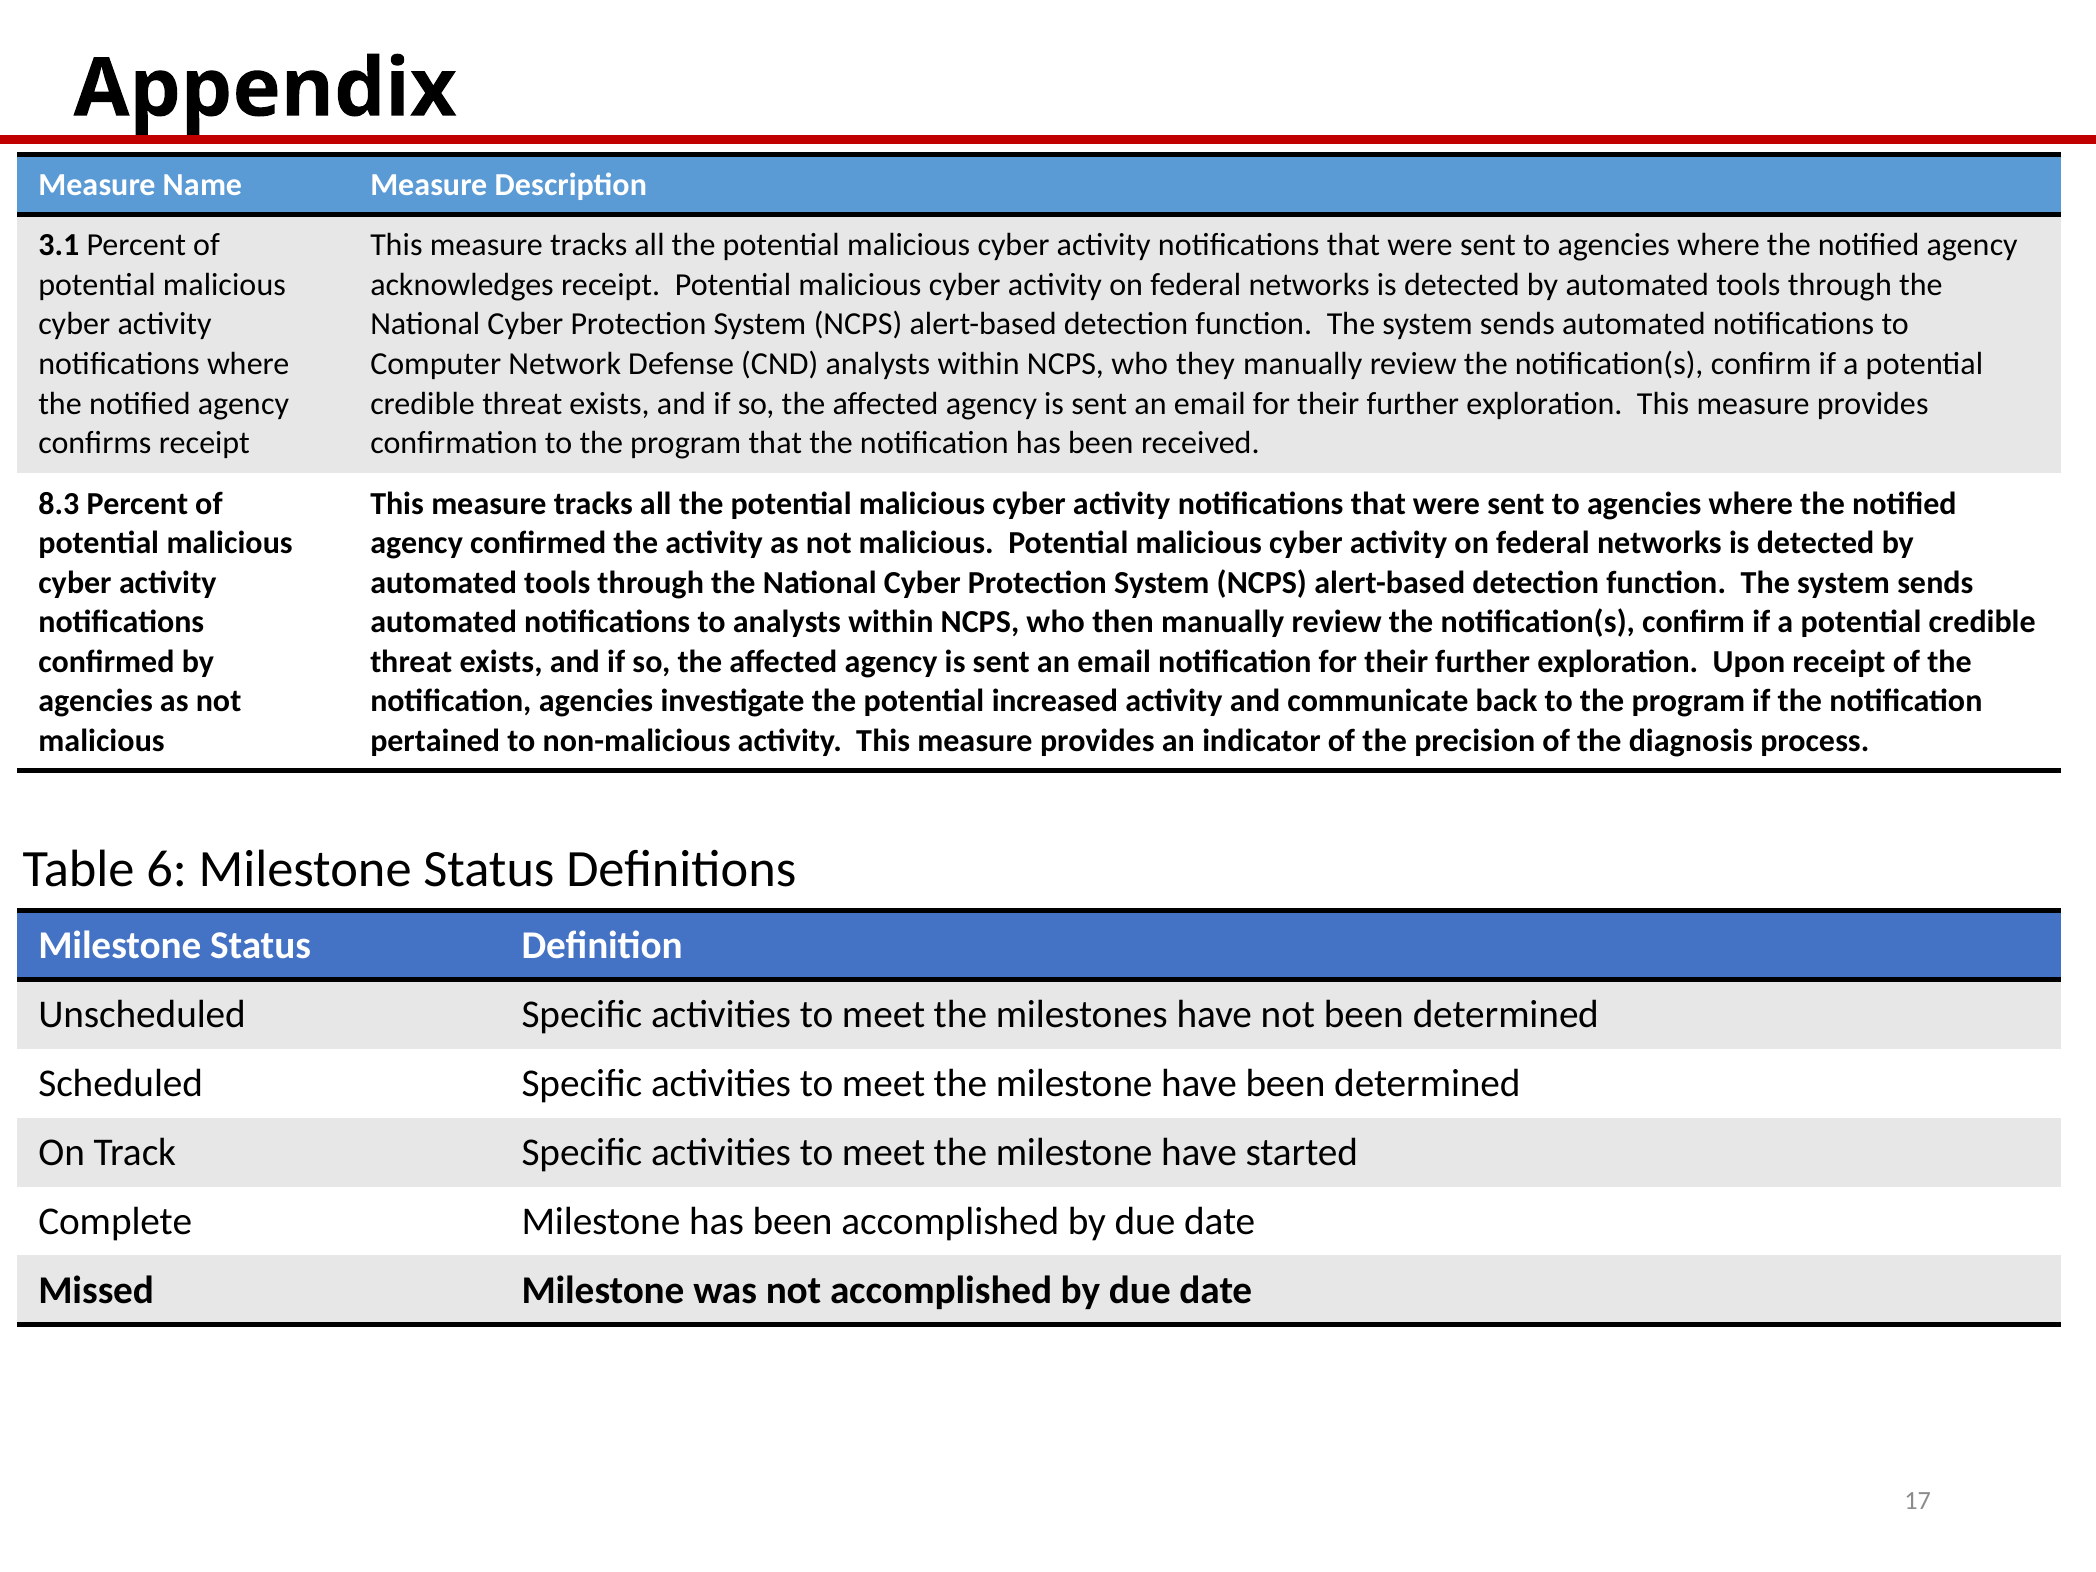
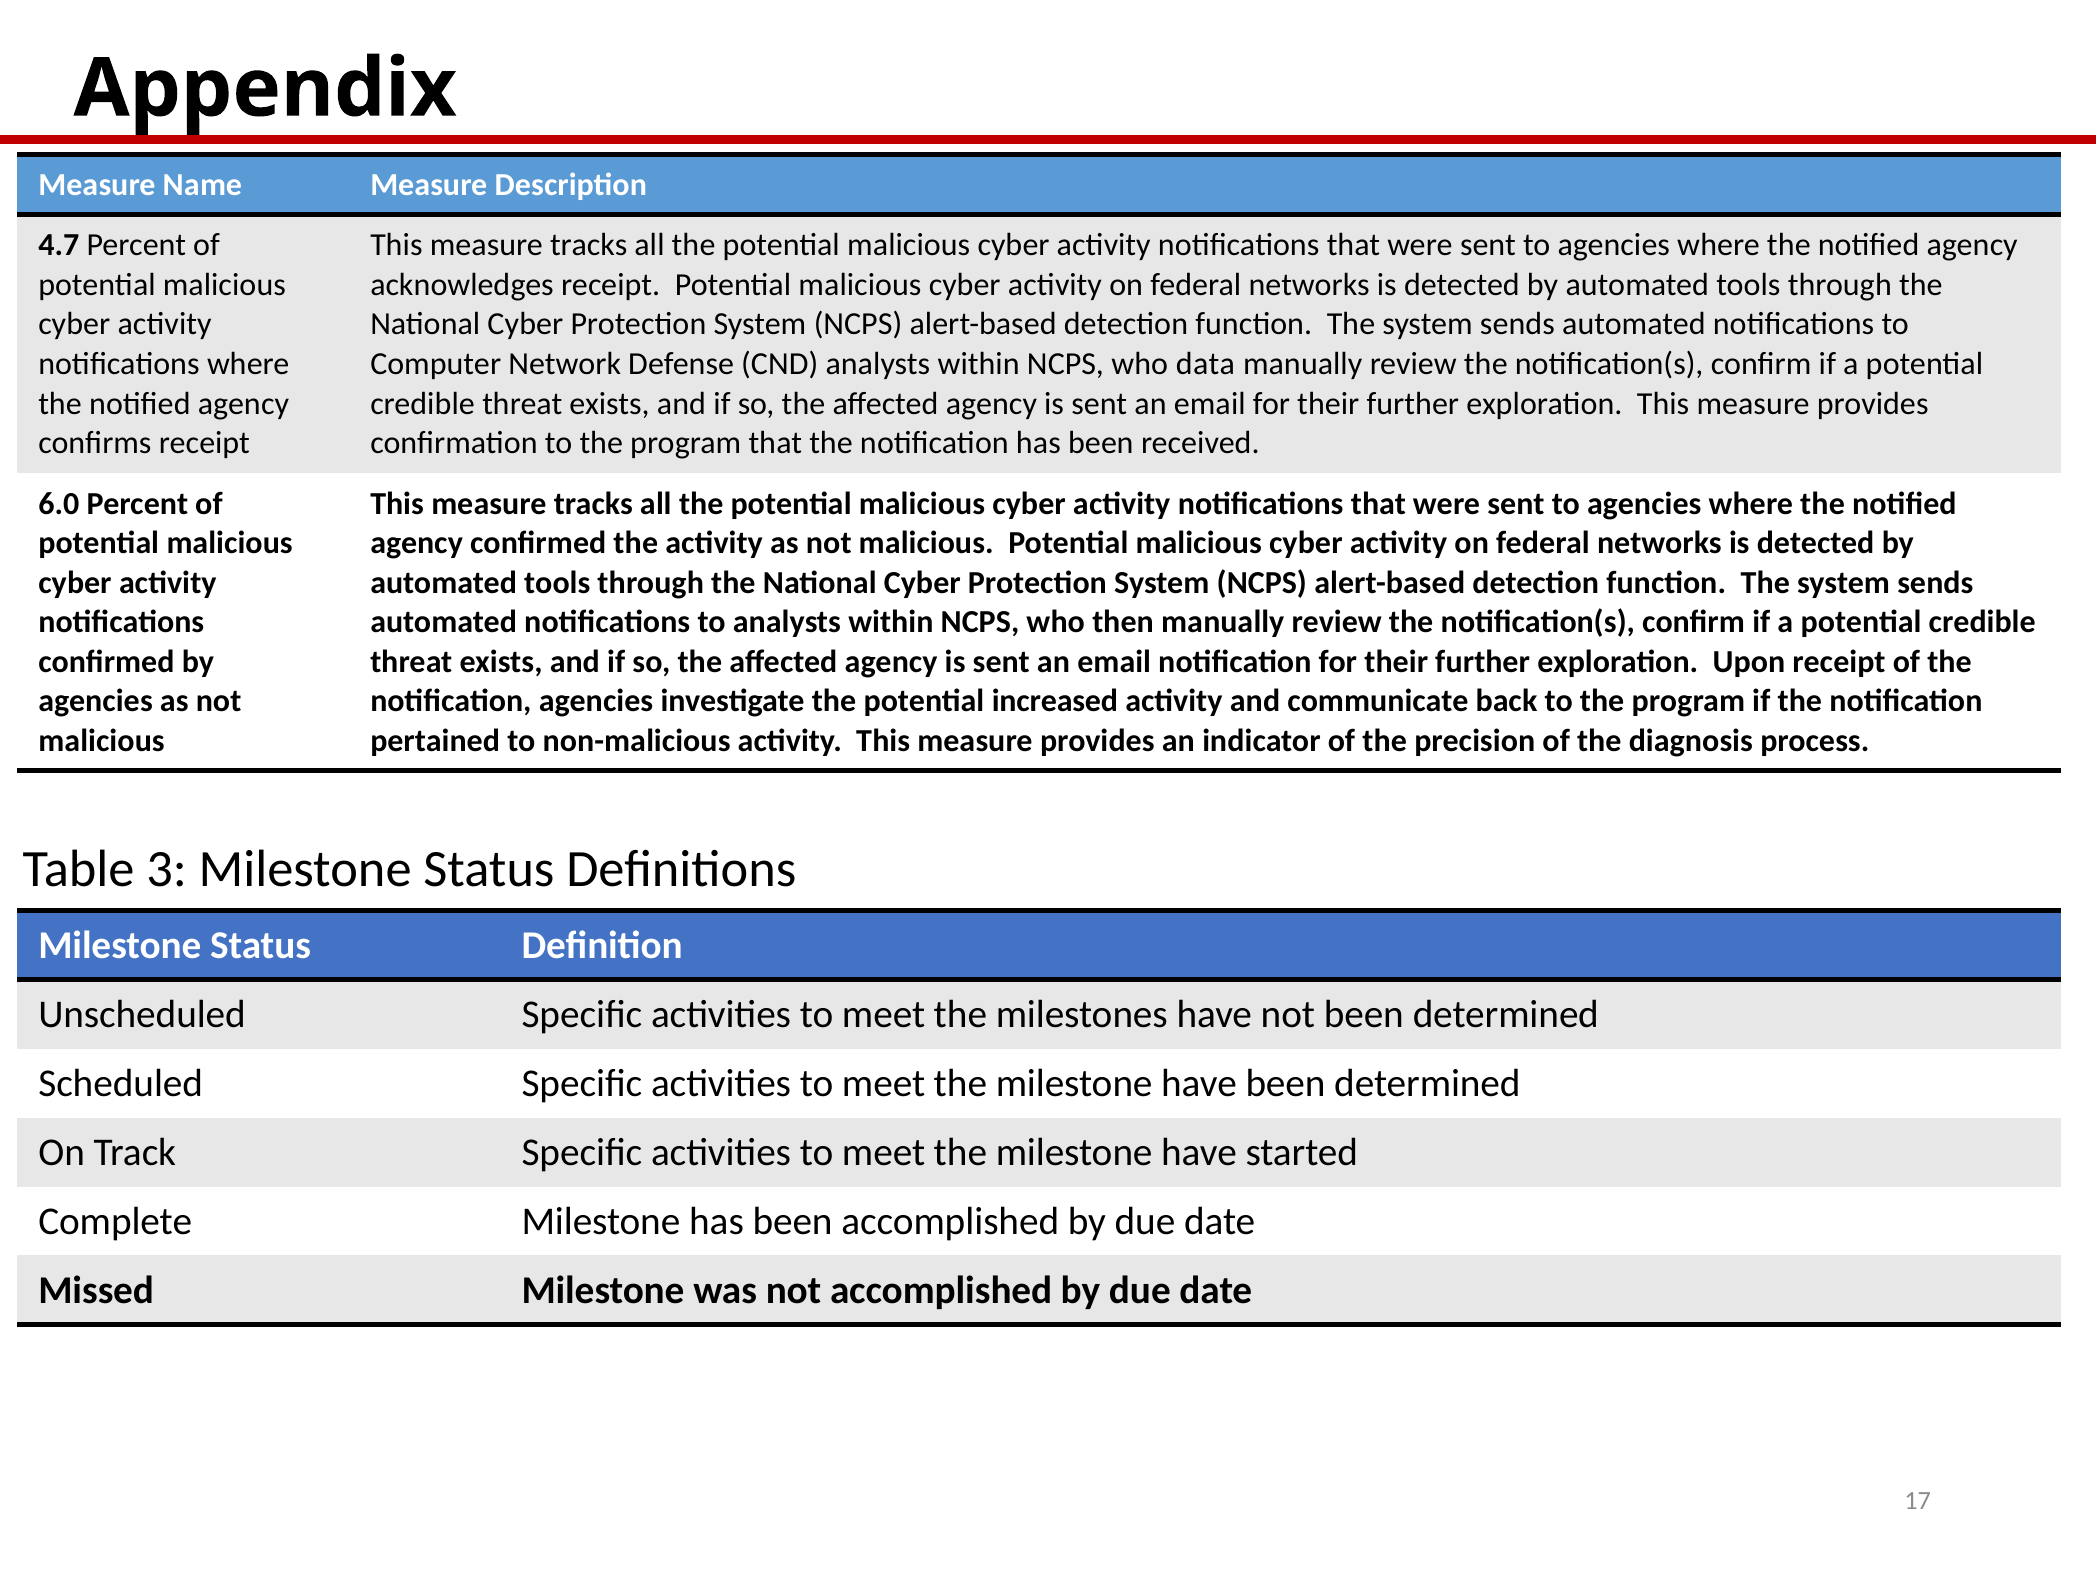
3.1: 3.1 -> 4.7
they: they -> data
8.3: 8.3 -> 6.0
6: 6 -> 3
